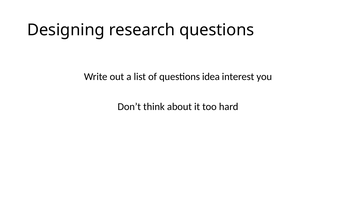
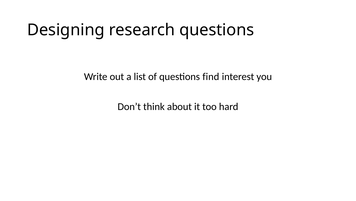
idea: idea -> find
